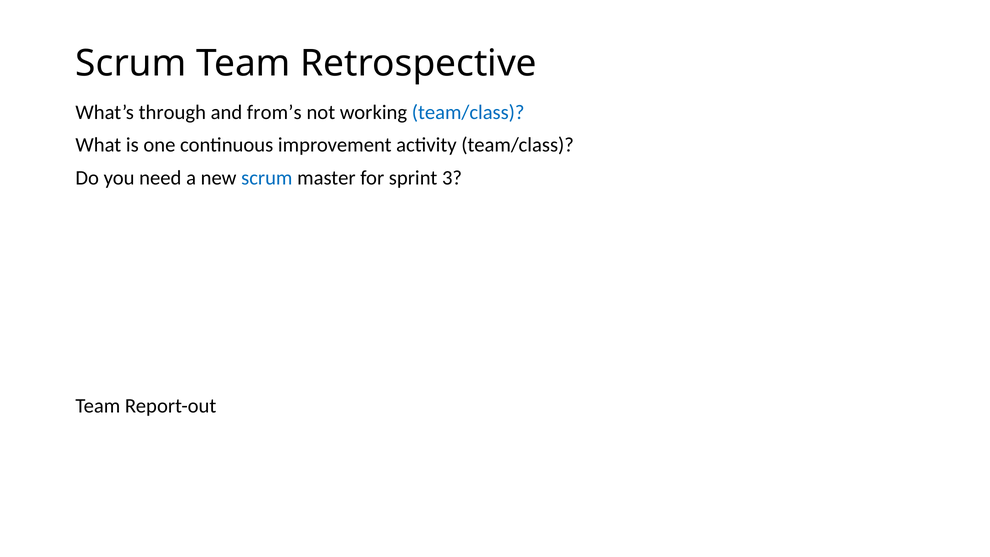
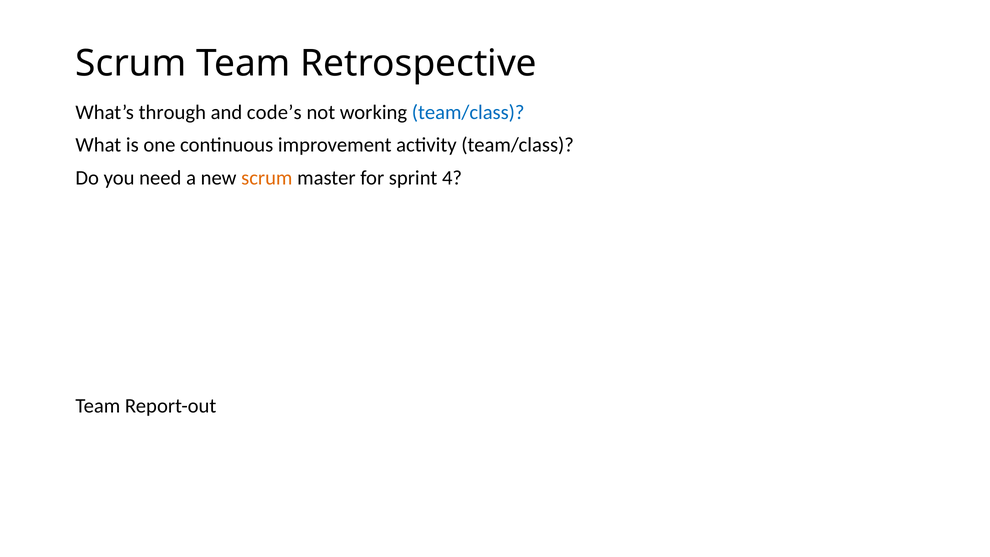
from’s: from’s -> code’s
scrum at (267, 178) colour: blue -> orange
3: 3 -> 4
